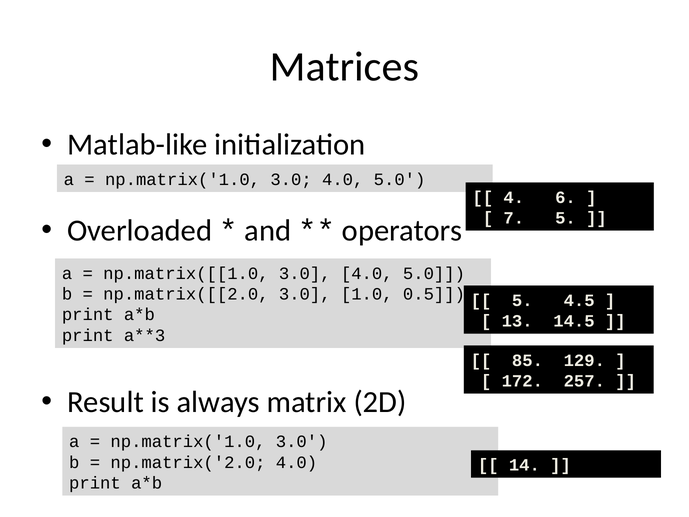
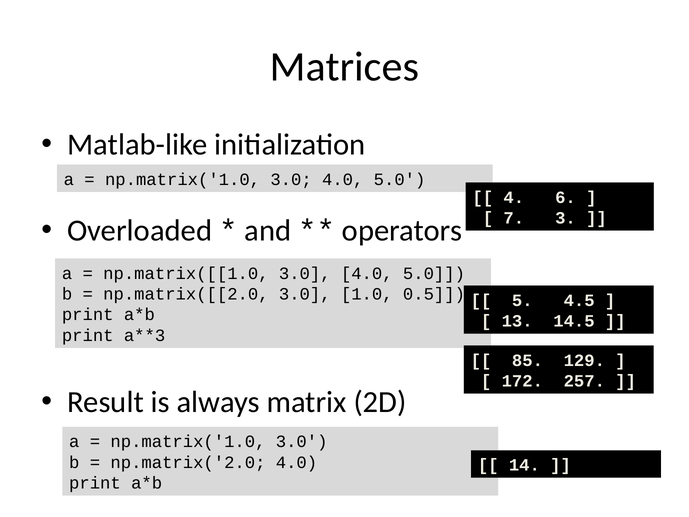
7 5: 5 -> 3
